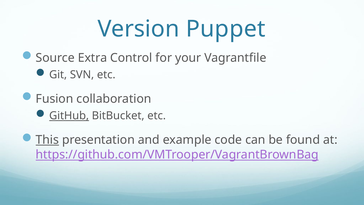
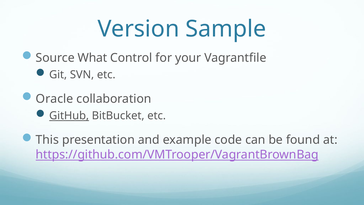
Puppet: Puppet -> Sample
Extra: Extra -> What
Fusion: Fusion -> Oracle
This underline: present -> none
